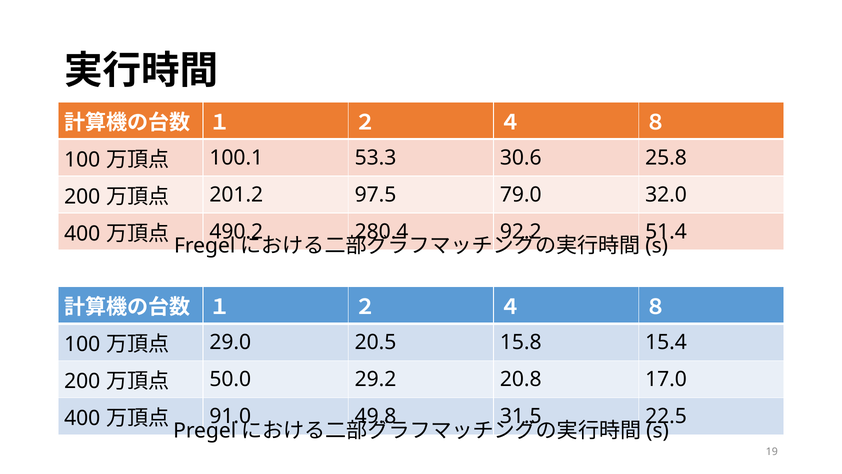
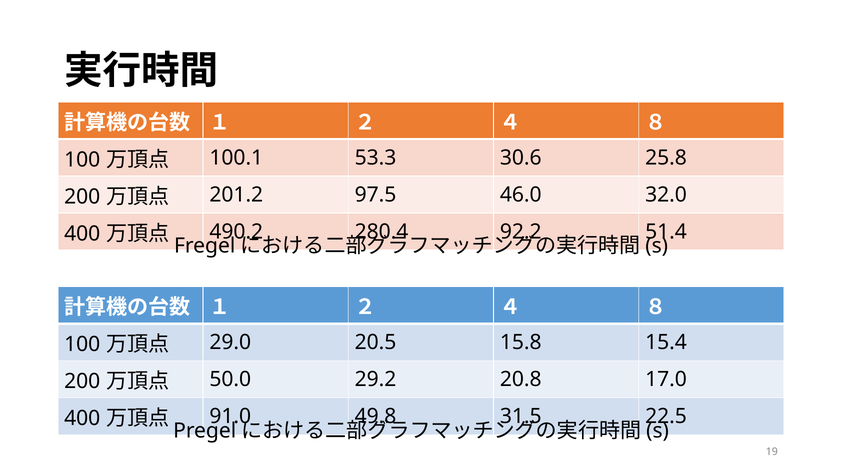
79.0: 79.0 -> 46.0
